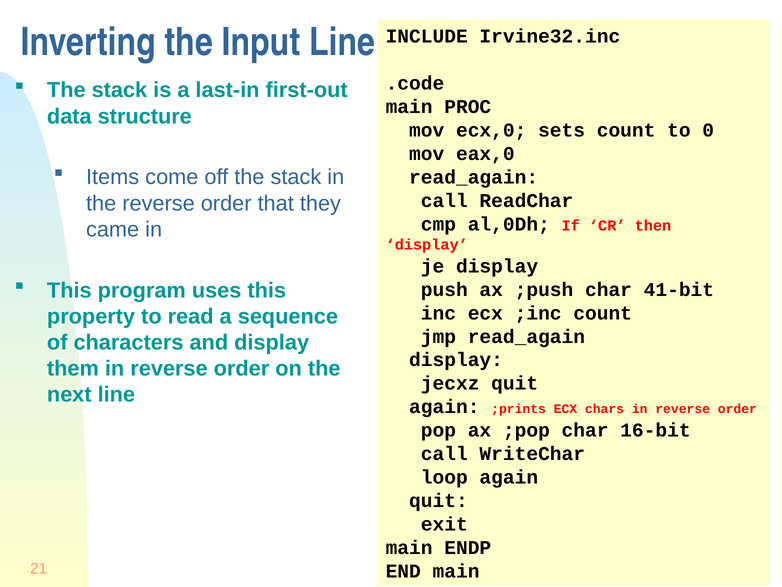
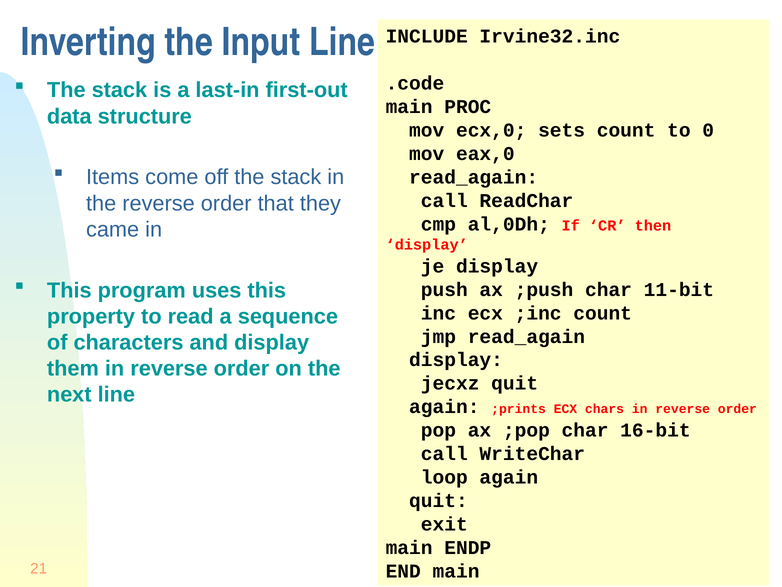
41-bit: 41-bit -> 11-bit
